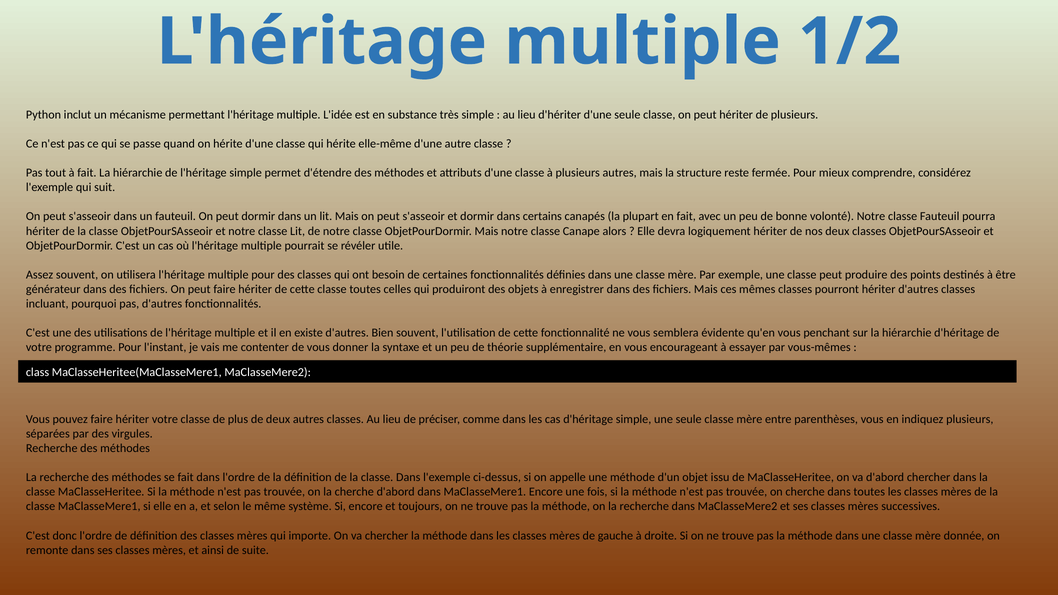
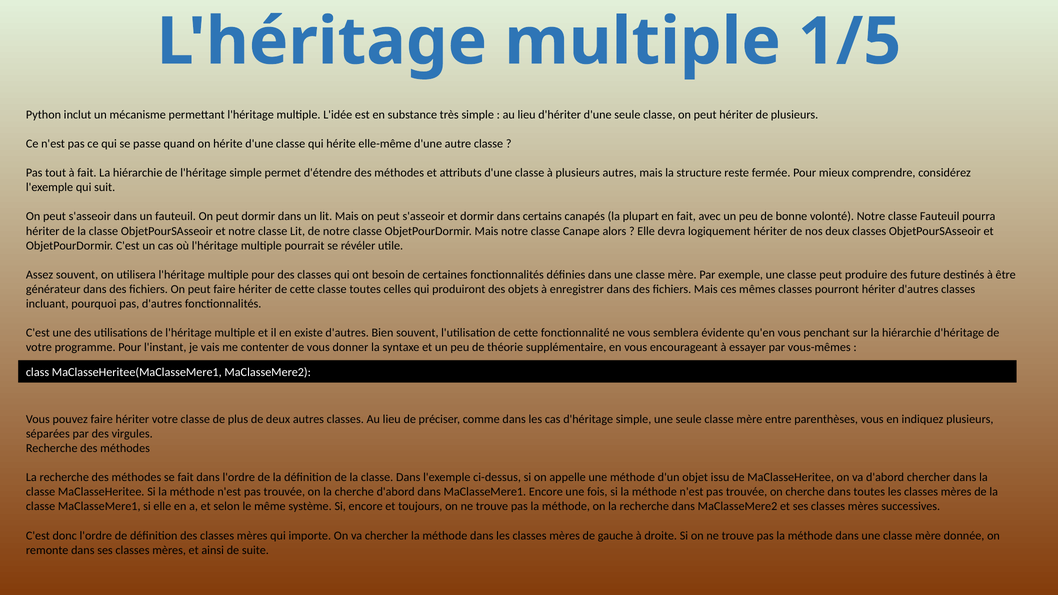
1/2: 1/2 -> 1/5
points: points -> future
